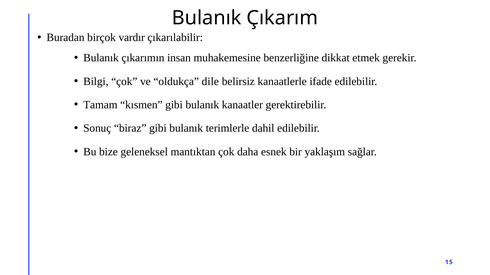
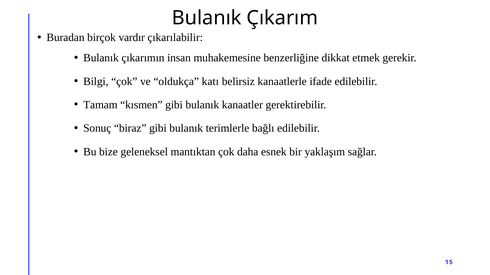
dile: dile -> katı
dahil: dahil -> bağlı
